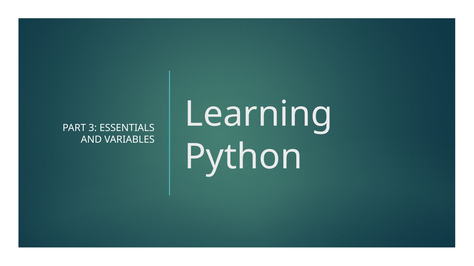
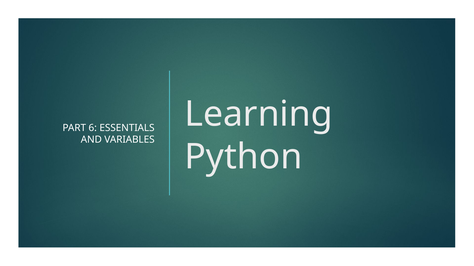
3: 3 -> 6
